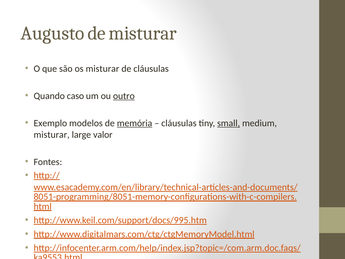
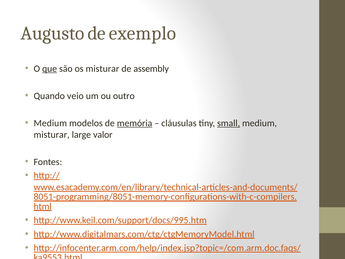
de misturar: misturar -> exemplo
que underline: none -> present
de cláusulas: cláusulas -> assembly
caso: caso -> veio
outro underline: present -> none
Exemplo at (50, 123): Exemplo -> Medium
